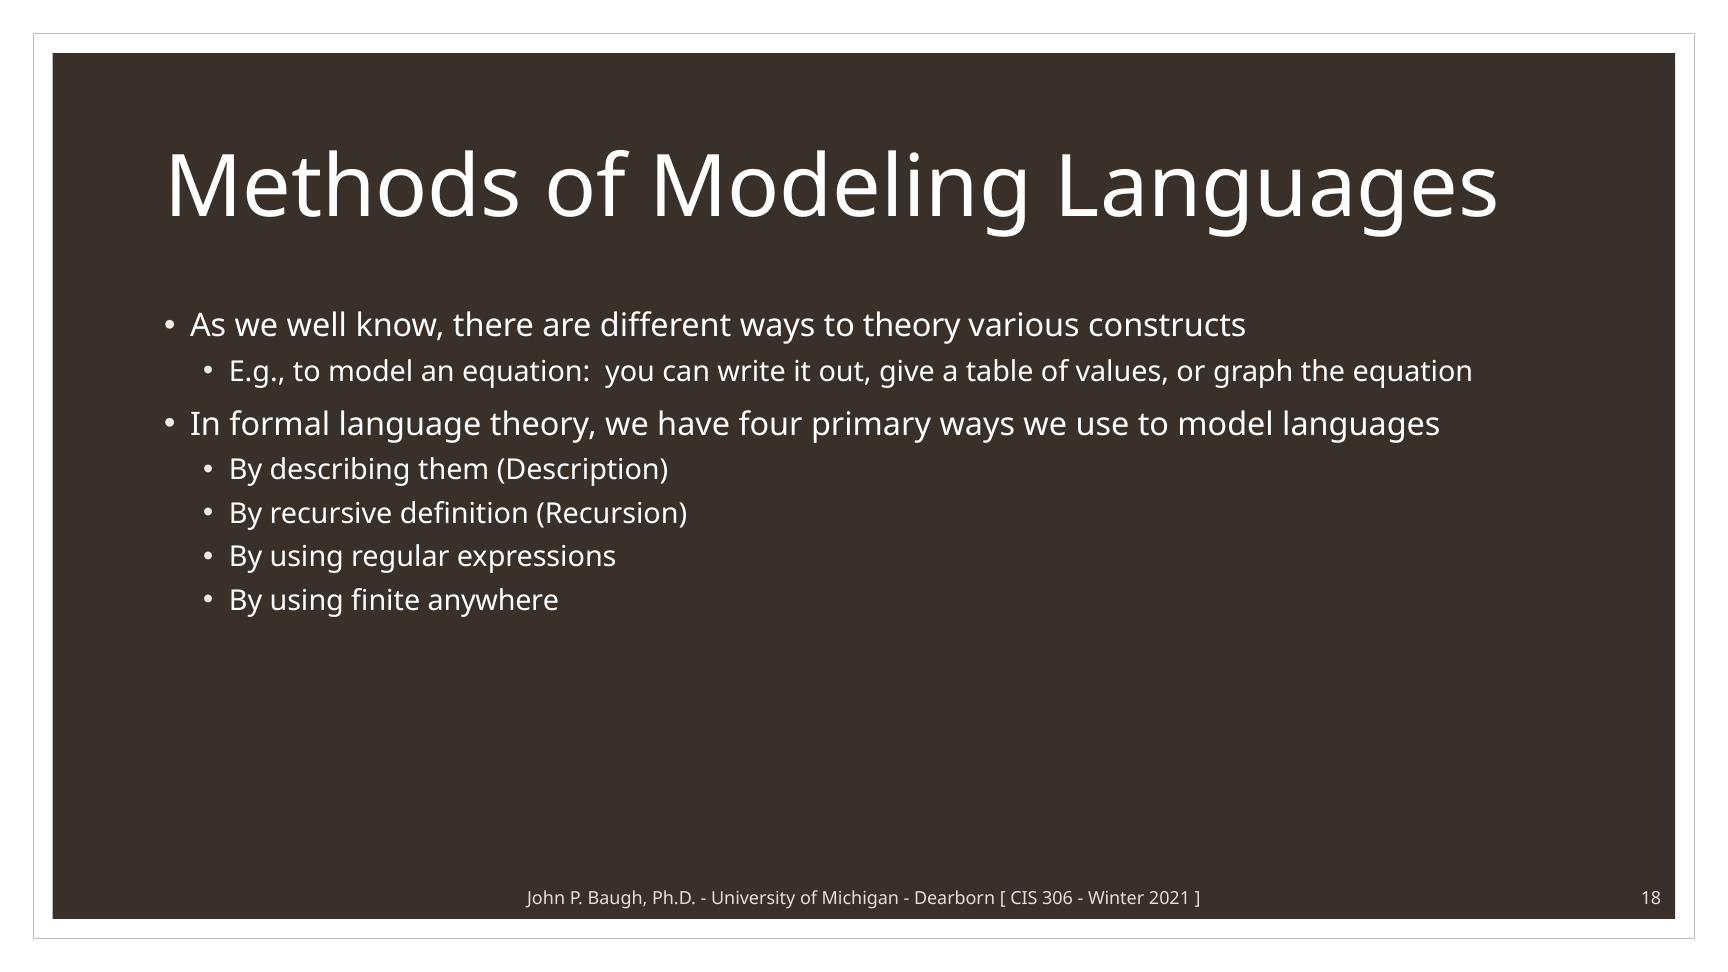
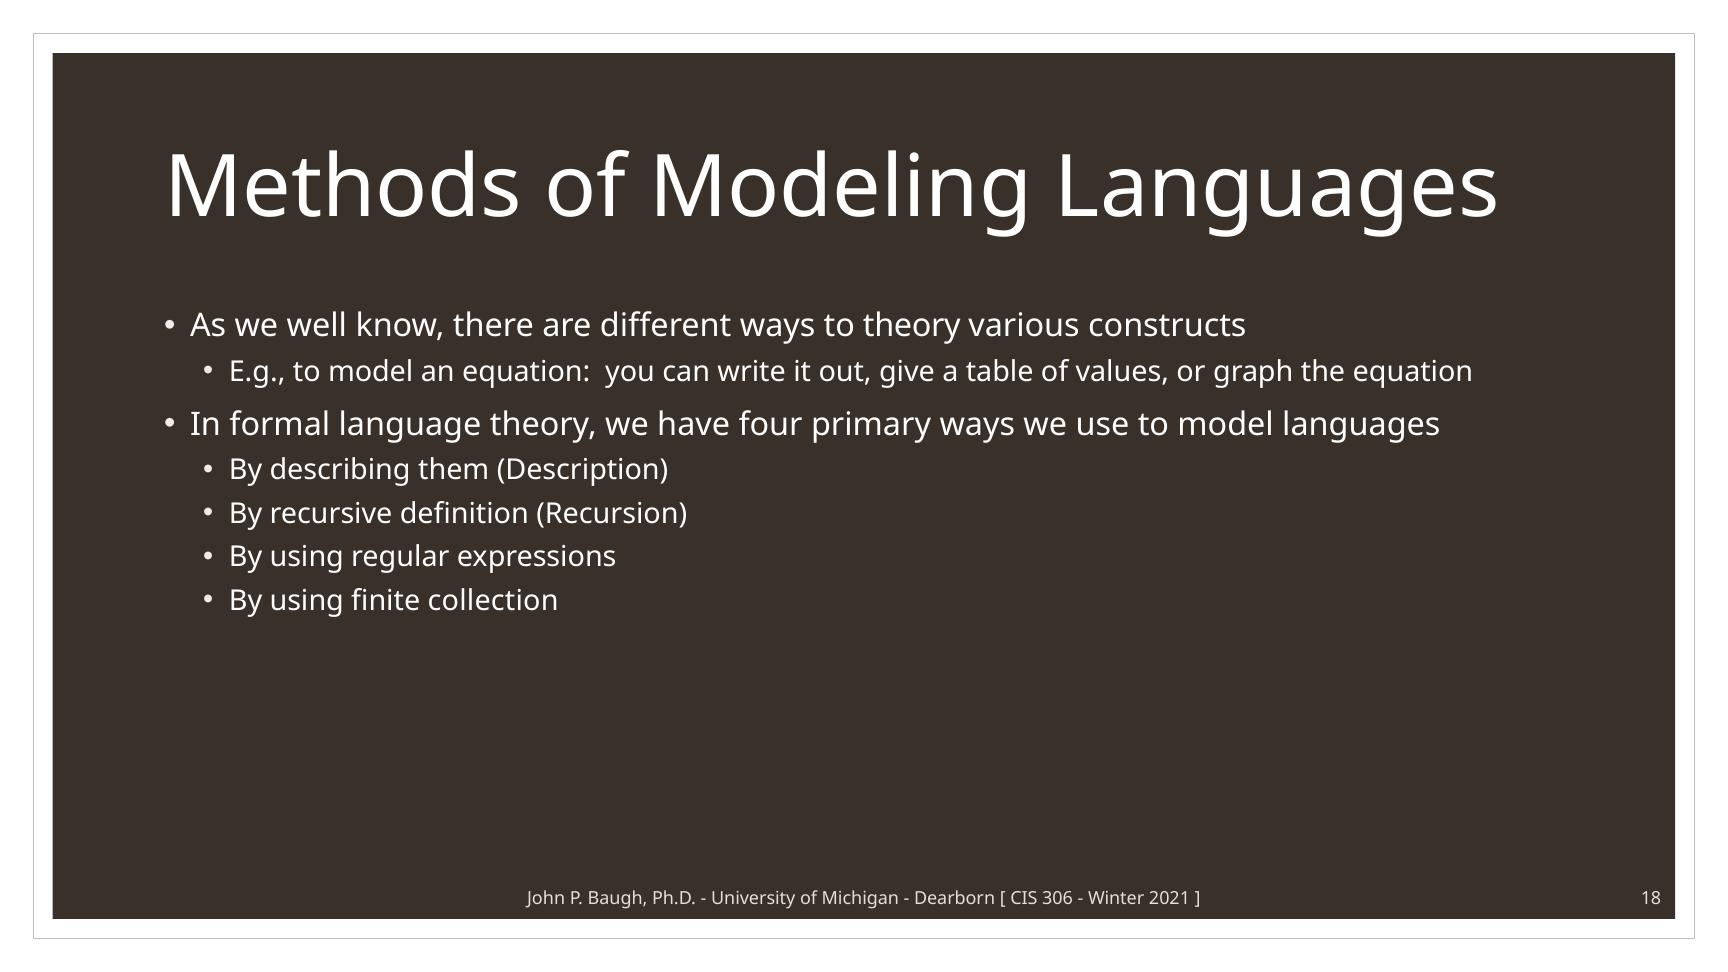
anywhere: anywhere -> collection
